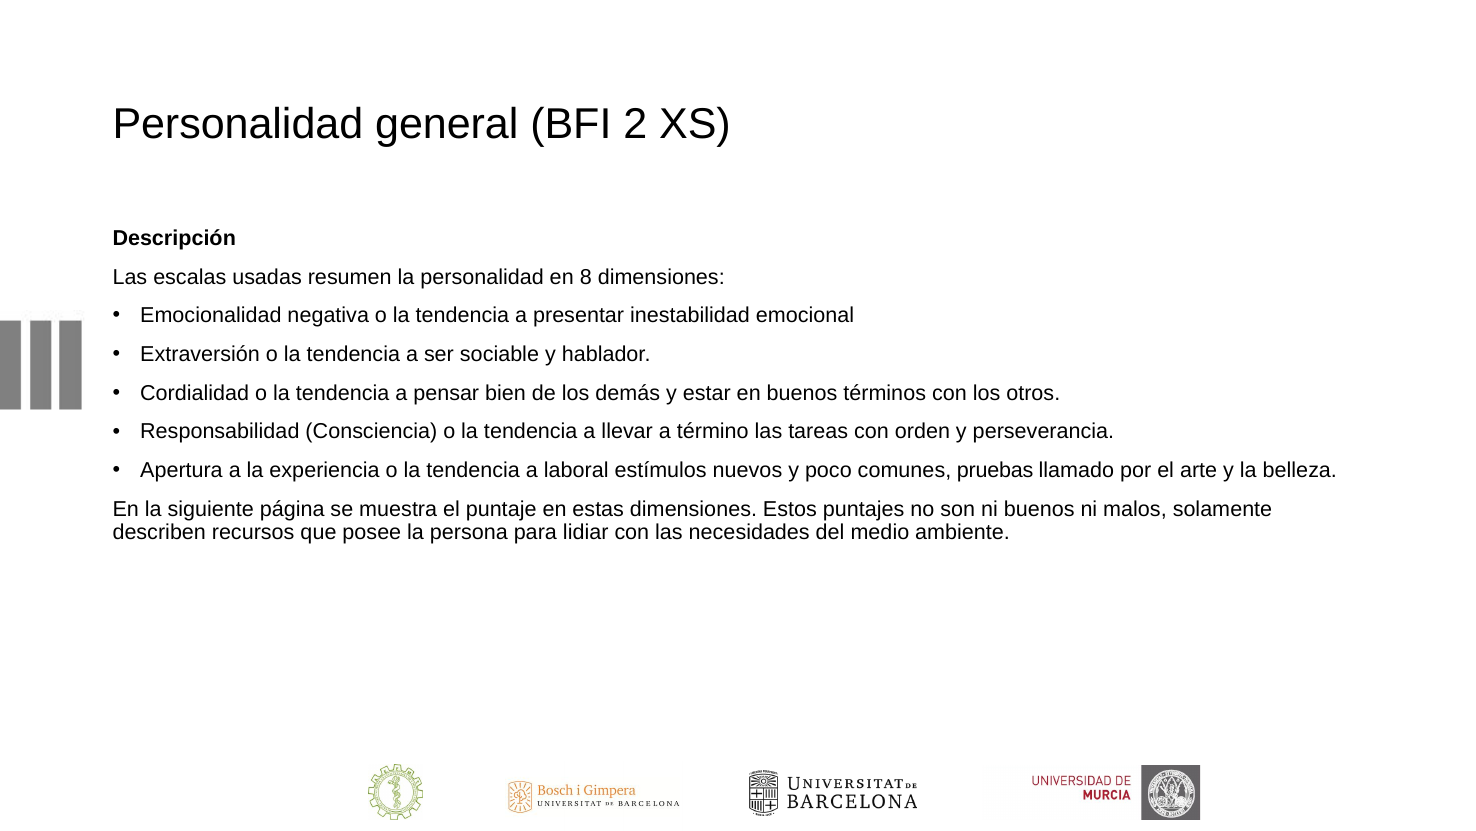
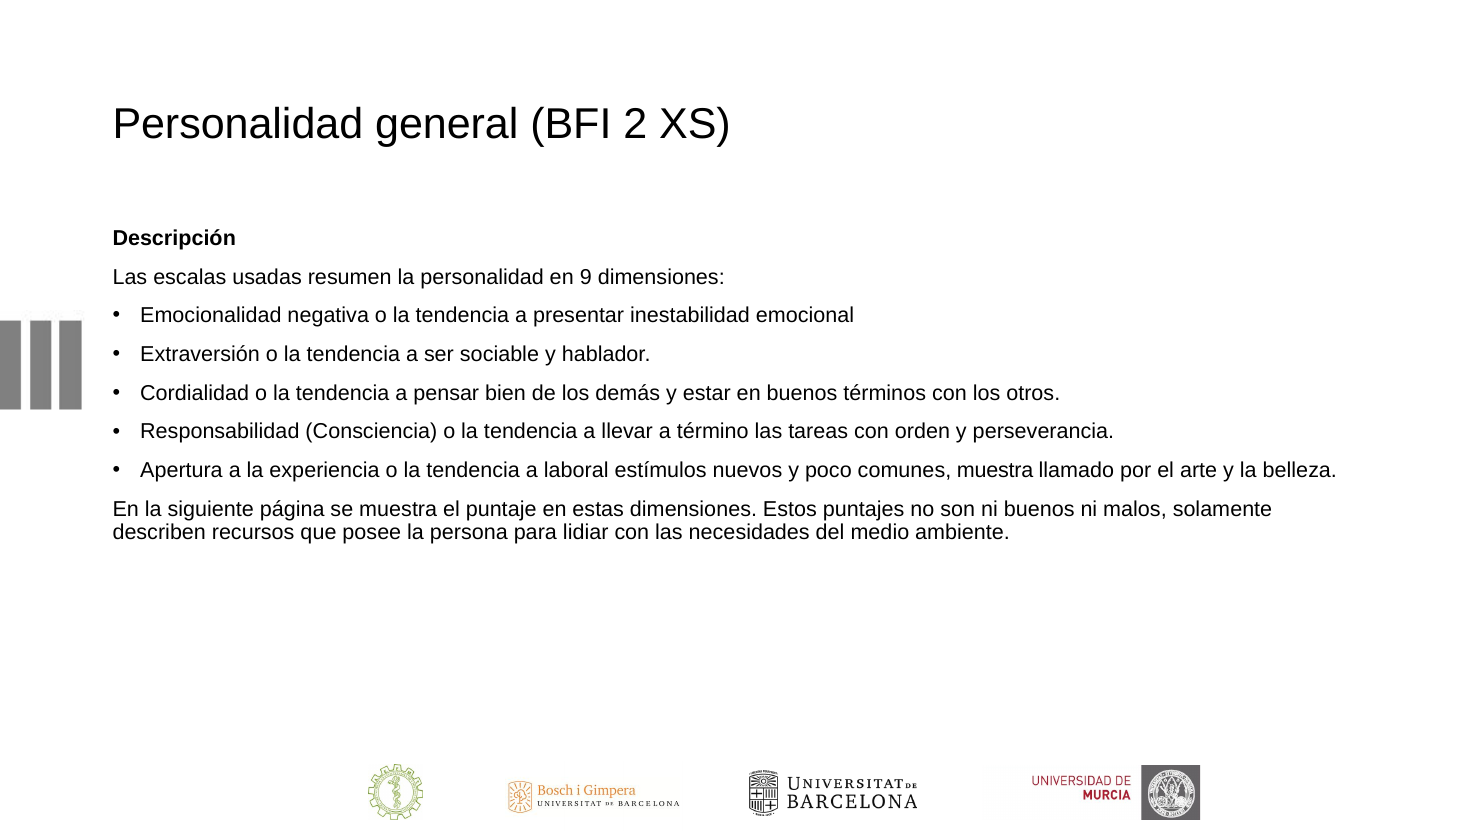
8: 8 -> 9
comunes pruebas: pruebas -> muestra
